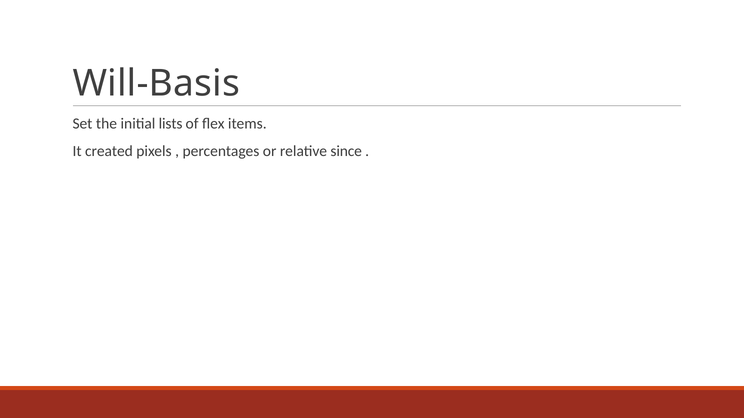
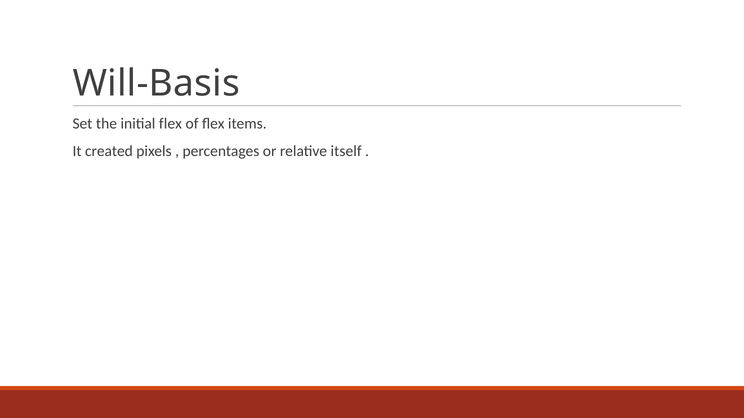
initial lists: lists -> flex
since: since -> itself
